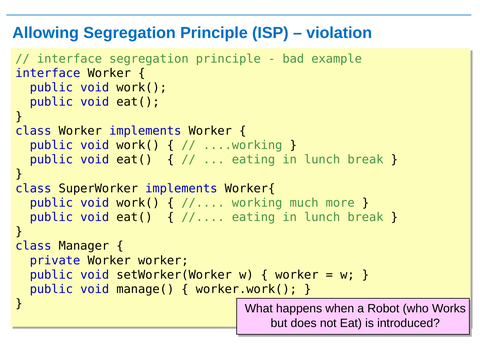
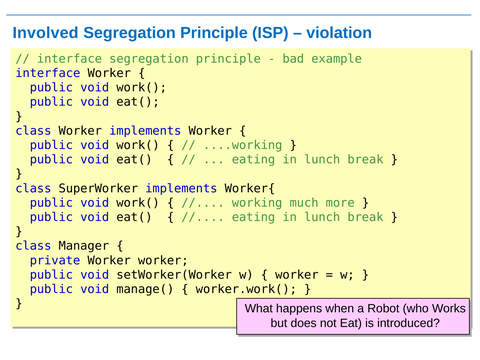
Allowing: Allowing -> Involved
